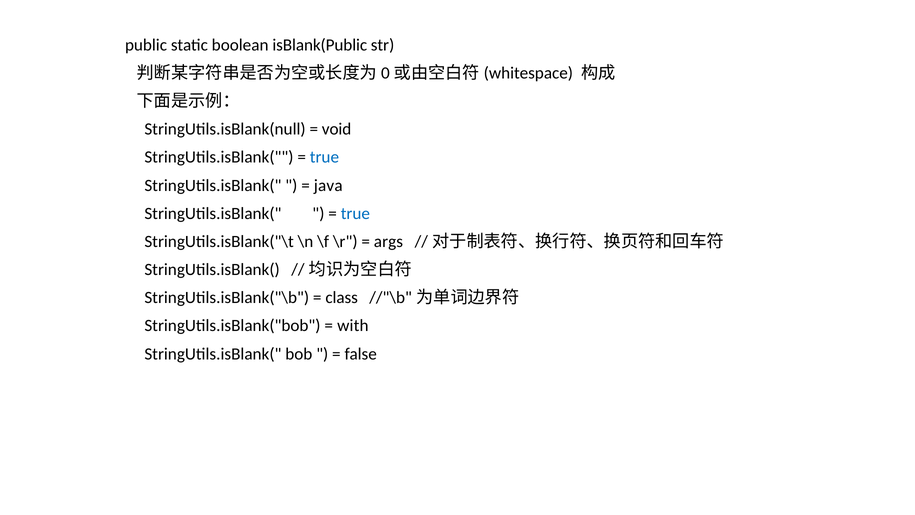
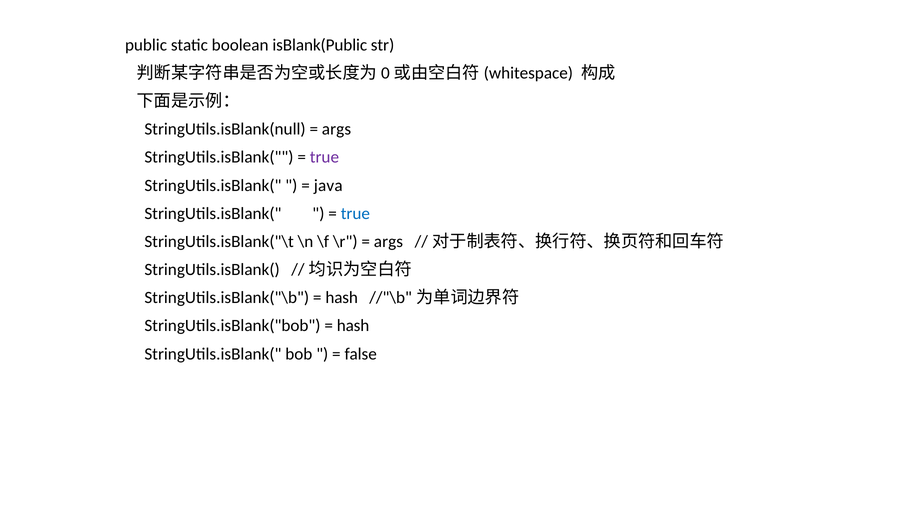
void at (337, 129): void -> args
true at (324, 157) colour: blue -> purple
class at (342, 298): class -> hash
with at (353, 326): with -> hash
